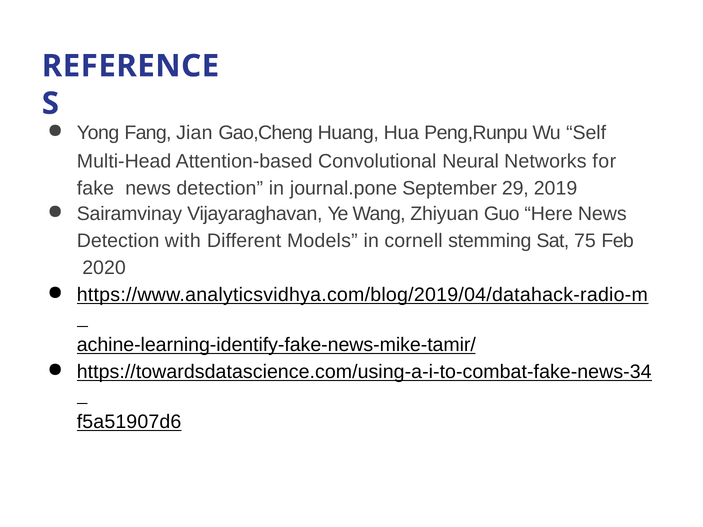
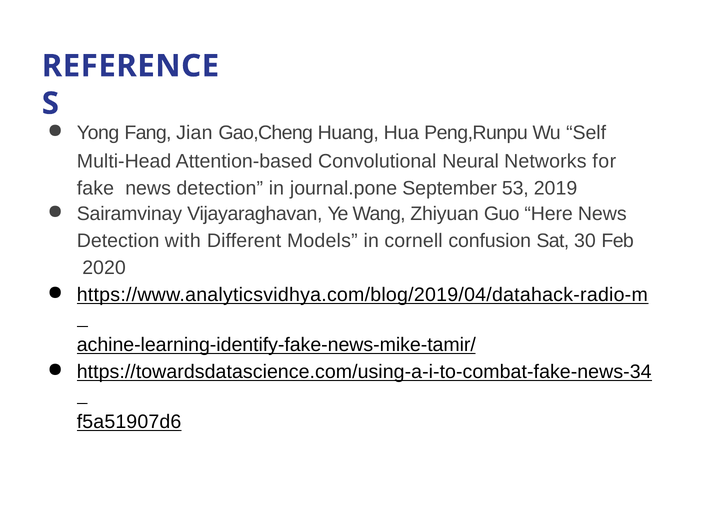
29: 29 -> 53
stemming: stemming -> confusion
75: 75 -> 30
